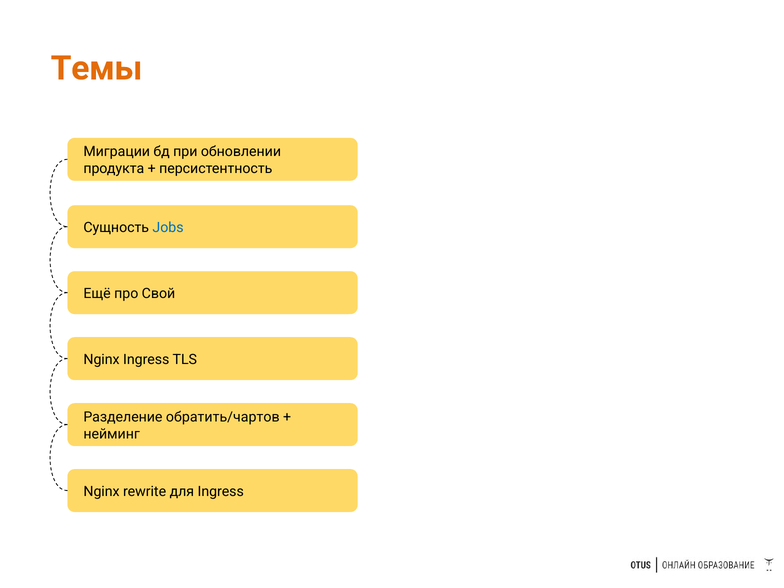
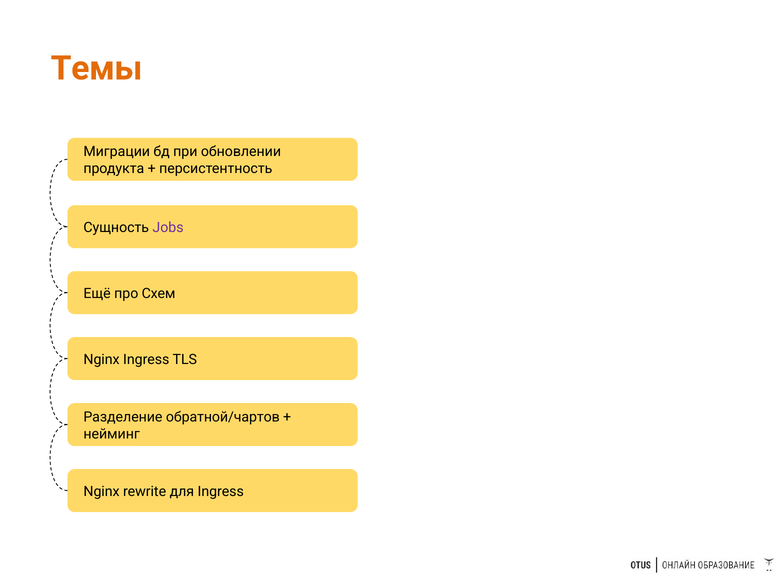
Jobs colour: blue -> purple
Свой: Свой -> Схем
обратить/чартов: обратить/чартов -> обратной/чартов
